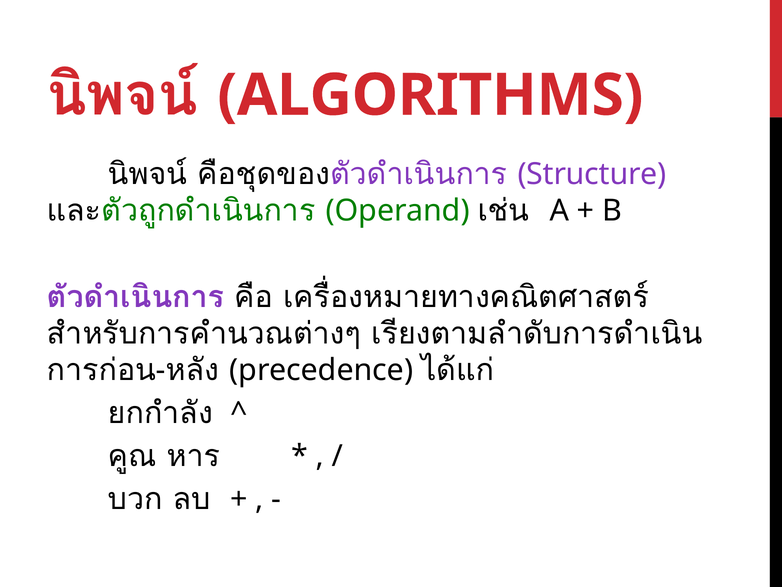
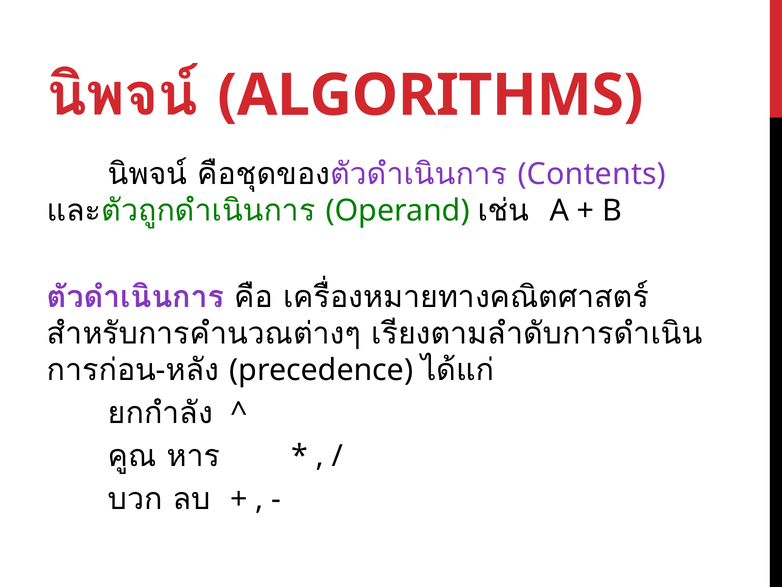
Structure: Structure -> Contents
